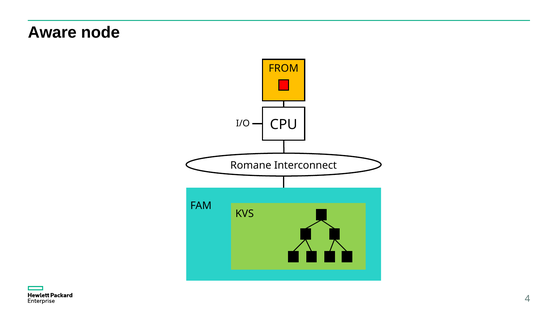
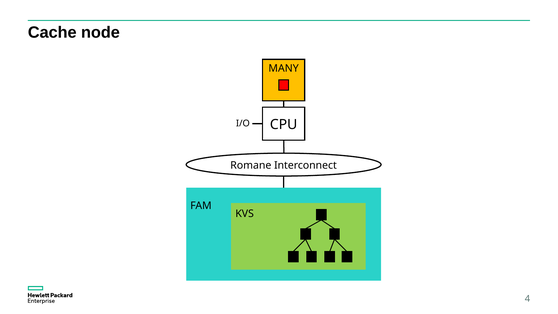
Aware: Aware -> Cache
FROM: FROM -> MANY
